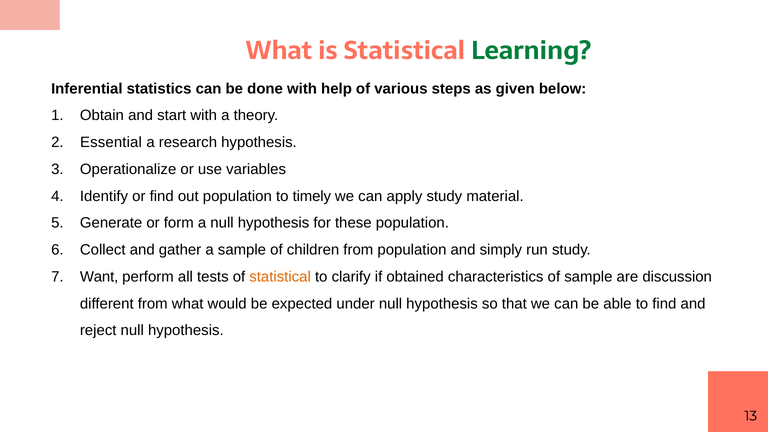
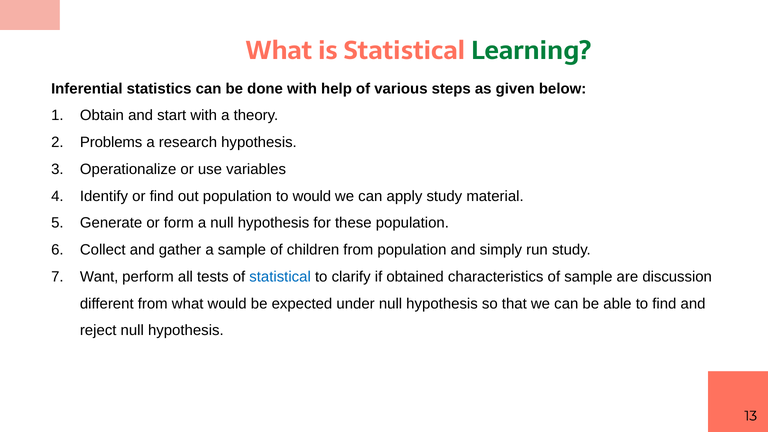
Essential: Essential -> Problems
to timely: timely -> would
statistical at (280, 277) colour: orange -> blue
